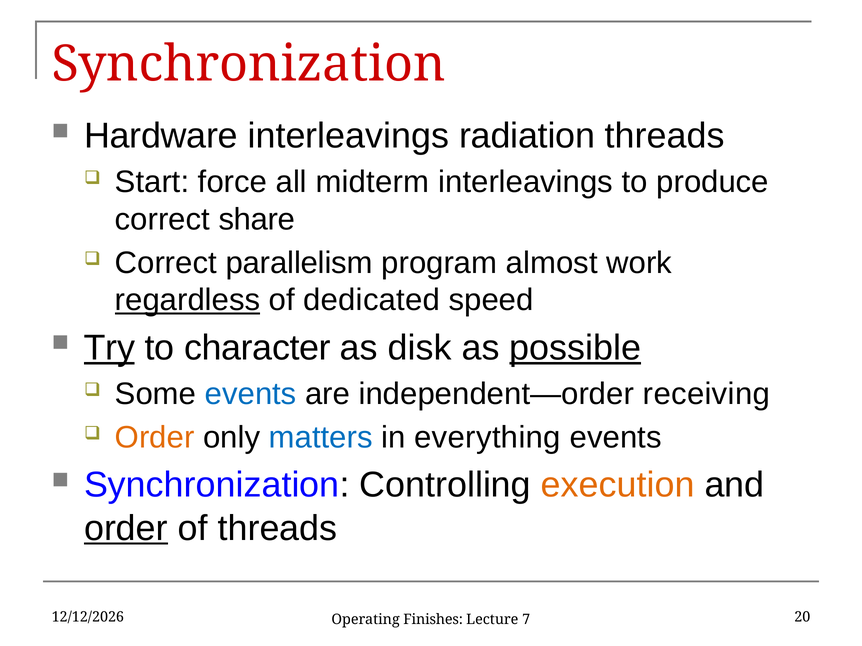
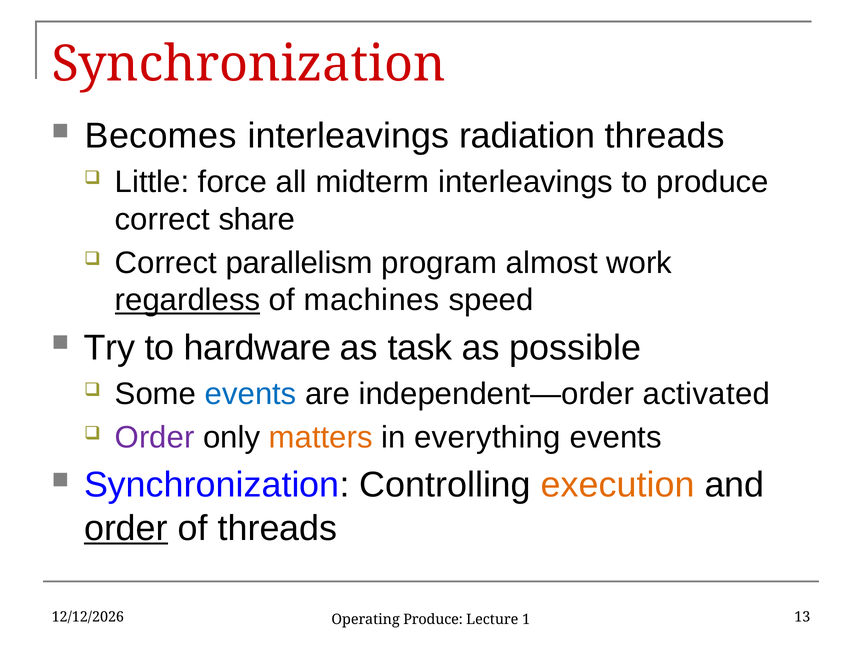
Hardware: Hardware -> Becomes
Start: Start -> Little
dedicated: dedicated -> machines
Try underline: present -> none
character: character -> hardware
disk: disk -> task
possible underline: present -> none
receiving: receiving -> activated
Order at (155, 438) colour: orange -> purple
matters colour: blue -> orange
20: 20 -> 13
Operating Finishes: Finishes -> Produce
7: 7 -> 1
